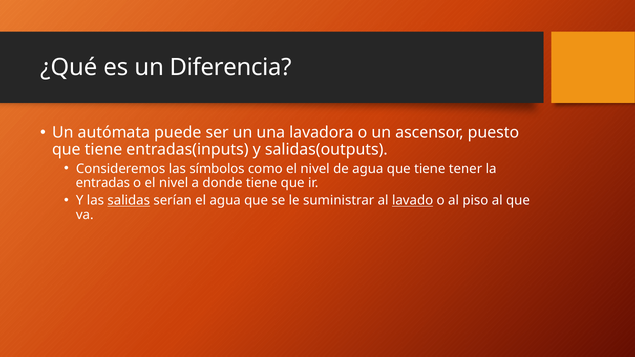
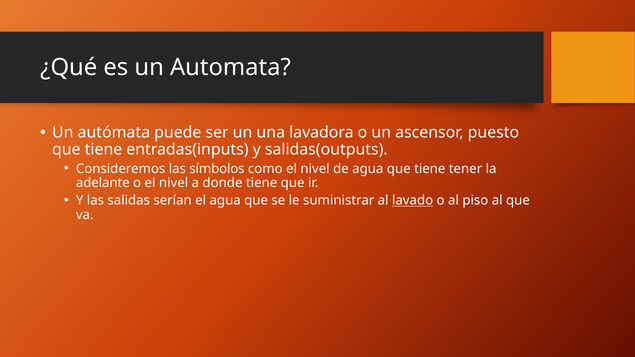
Diferencia: Diferencia -> Automata
entradas: entradas -> adelante
salidas underline: present -> none
